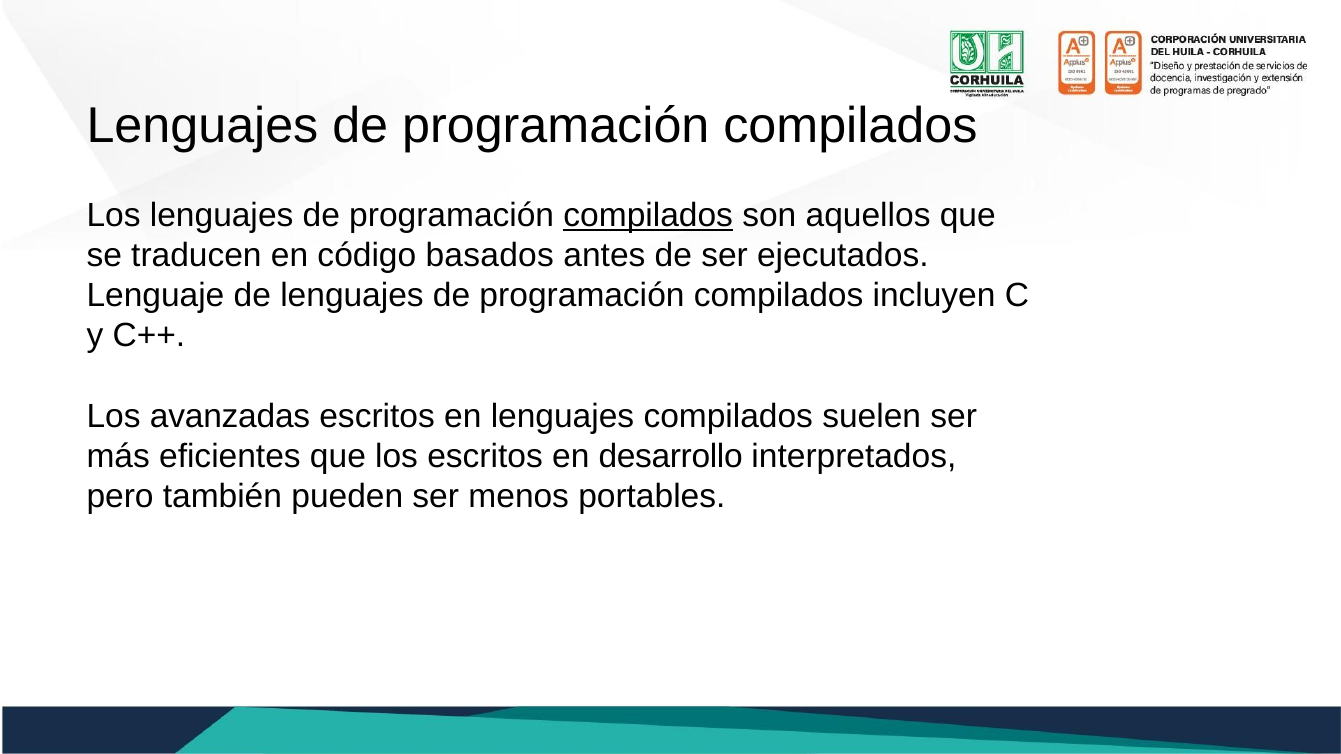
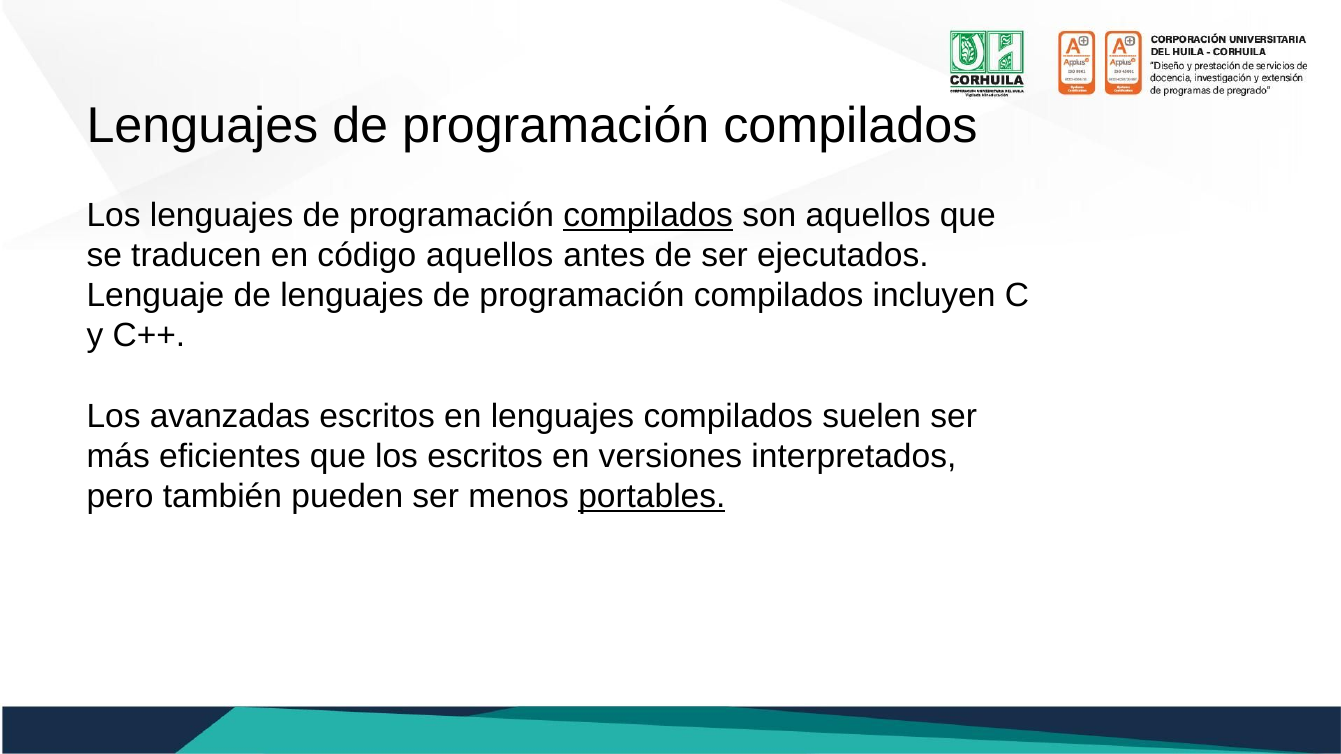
código basados: basados -> aquellos
desarrollo: desarrollo -> versiones
portables underline: none -> present
